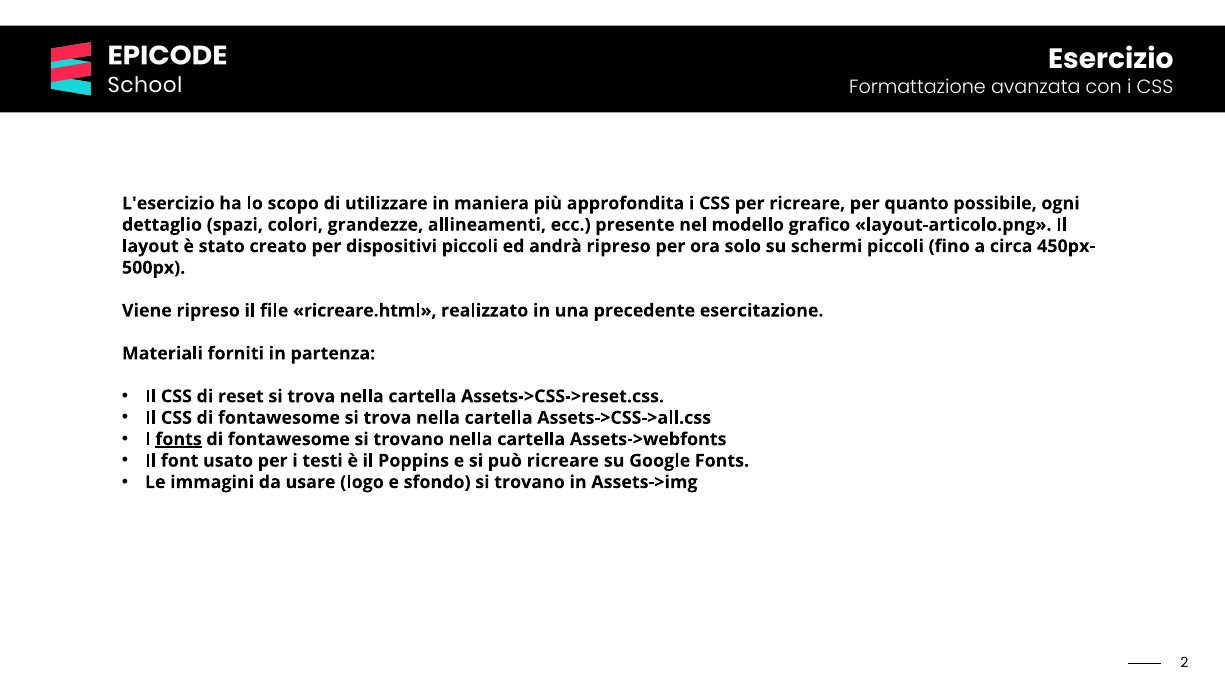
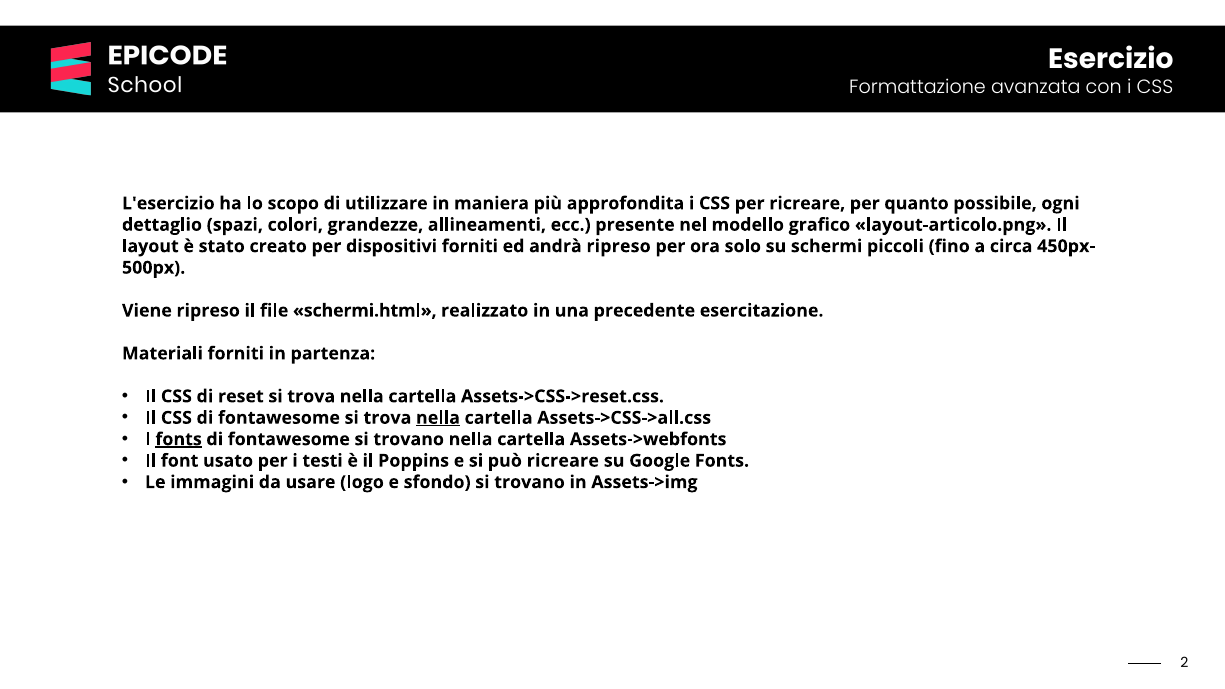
dispositivi piccoli: piccoli -> forniti
ricreare.html: ricreare.html -> schermi.html
nella at (438, 418) underline: none -> present
